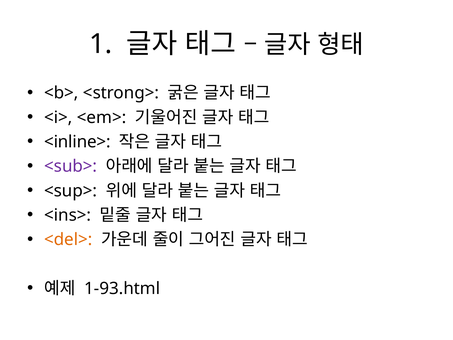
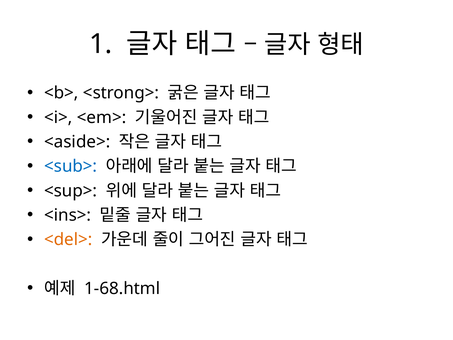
<inline>: <inline> -> <aside>
<sub> colour: purple -> blue
1-93.html: 1-93.html -> 1-68.html
